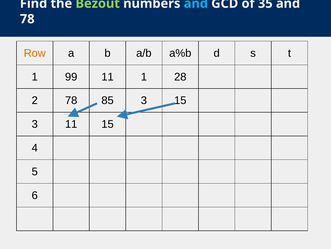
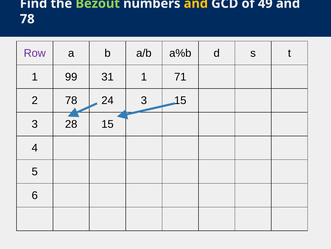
and at (196, 4) colour: light blue -> yellow
35: 35 -> 49
Row colour: orange -> purple
99 11: 11 -> 31
28: 28 -> 71
85: 85 -> 24
3 11: 11 -> 28
